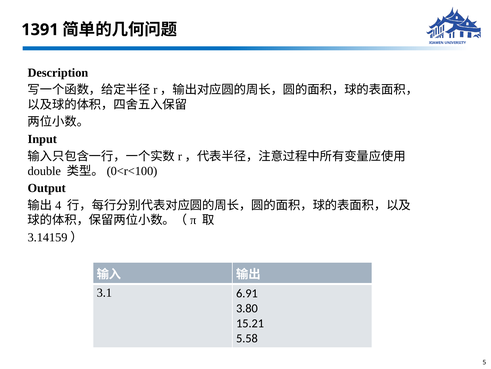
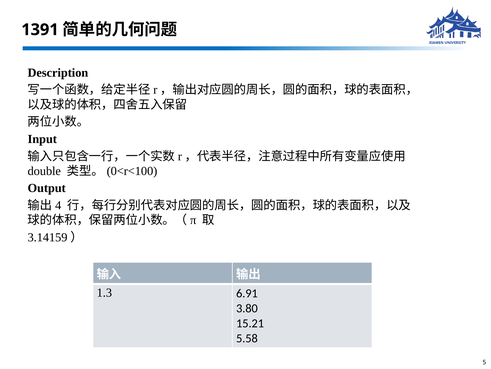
3.1: 3.1 -> 1.3
